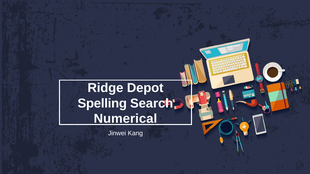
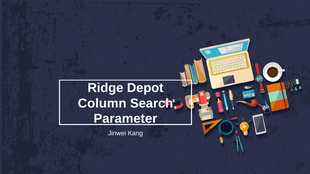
Spelling: Spelling -> Column
Numerical: Numerical -> Parameter
